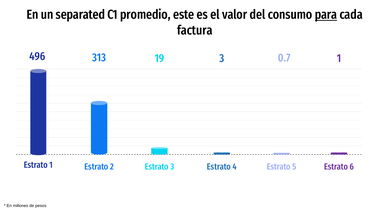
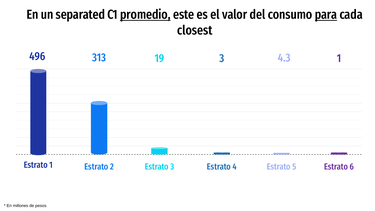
promedio underline: none -> present
factura: factura -> closest
0.7: 0.7 -> 4.3
